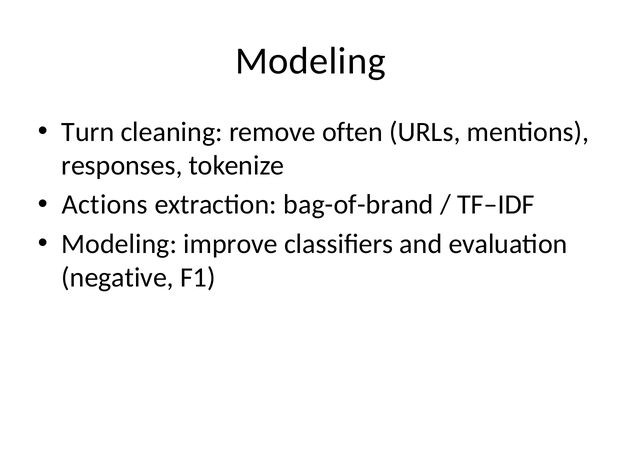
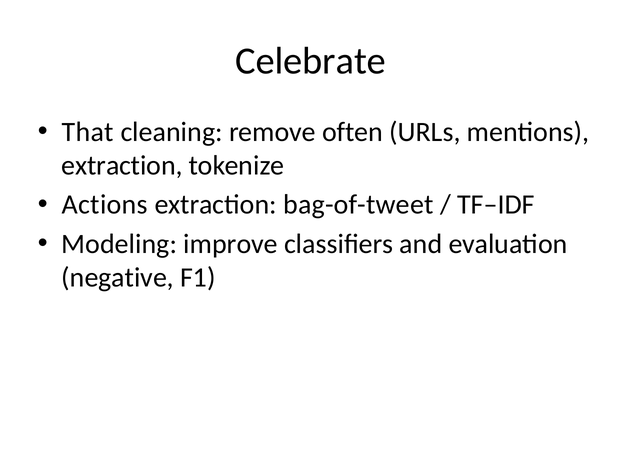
Modeling at (310, 61): Modeling -> Celebrate
Turn: Turn -> That
responses at (122, 166): responses -> extraction
bag-of-brand: bag-of-brand -> bag-of-tweet
